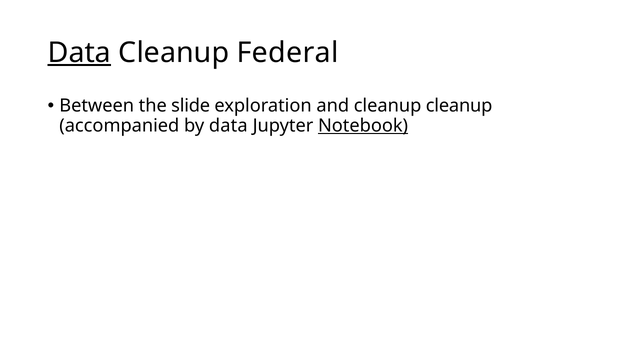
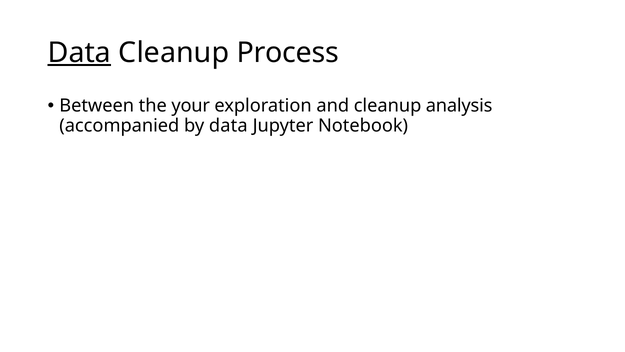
Federal: Federal -> Process
slide: slide -> your
cleanup cleanup: cleanup -> analysis
Notebook underline: present -> none
